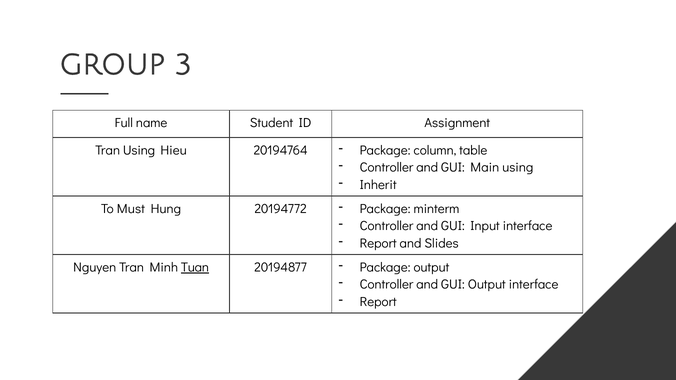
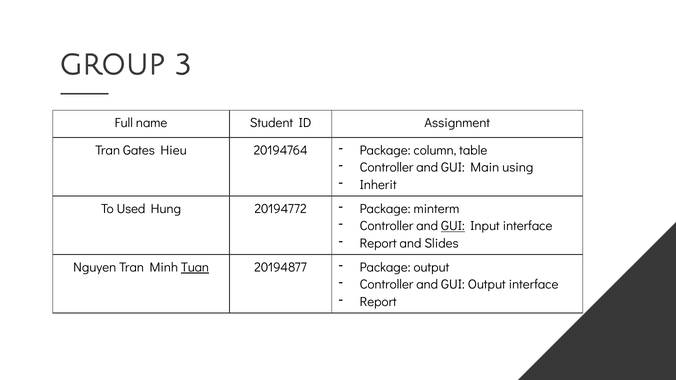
Tran Using: Using -> Gates
Must: Must -> Used
GUI at (453, 226) underline: none -> present
